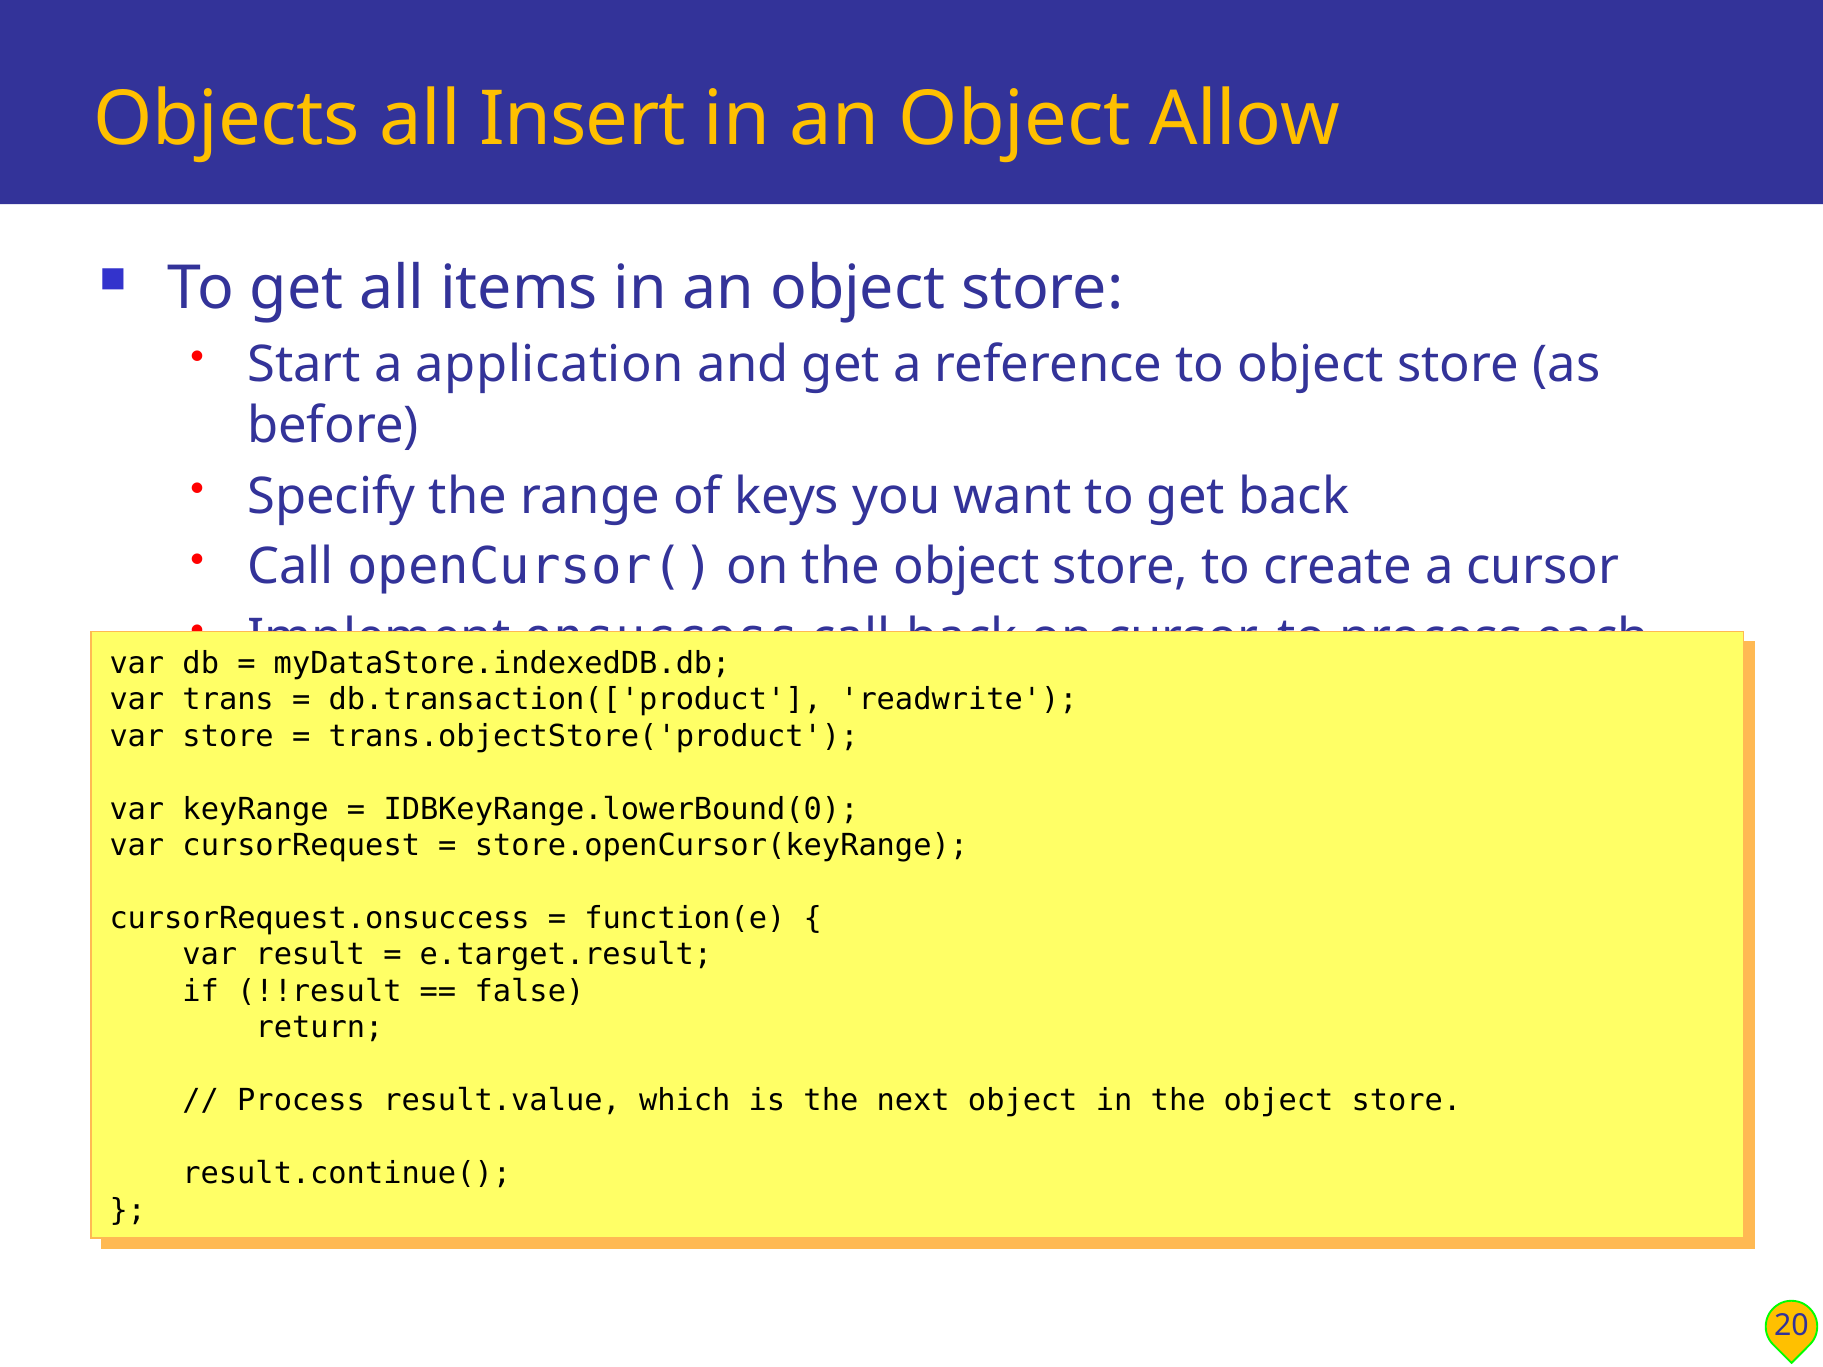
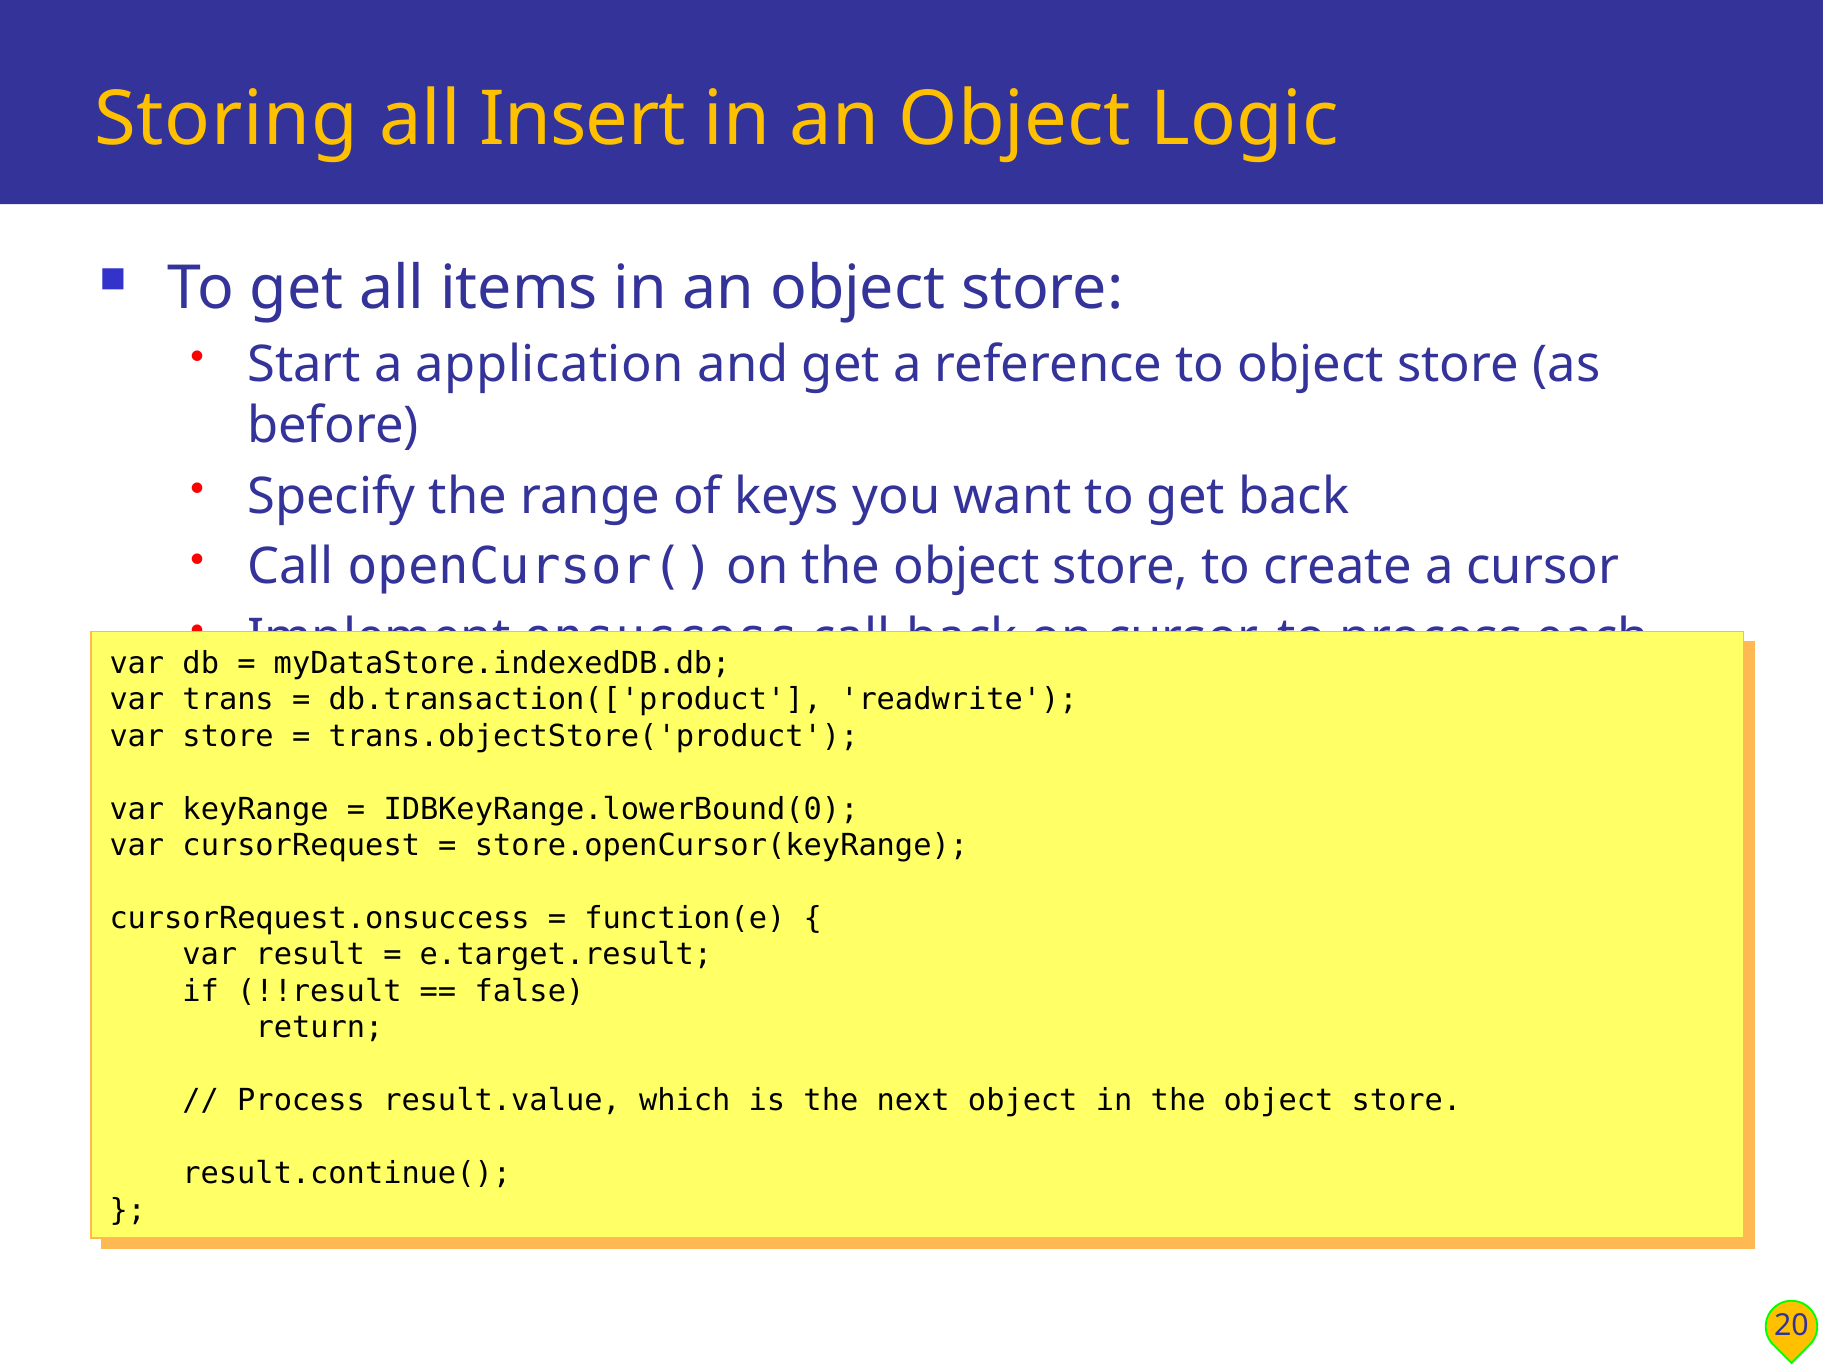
Objects: Objects -> Storing
Allow: Allow -> Logic
